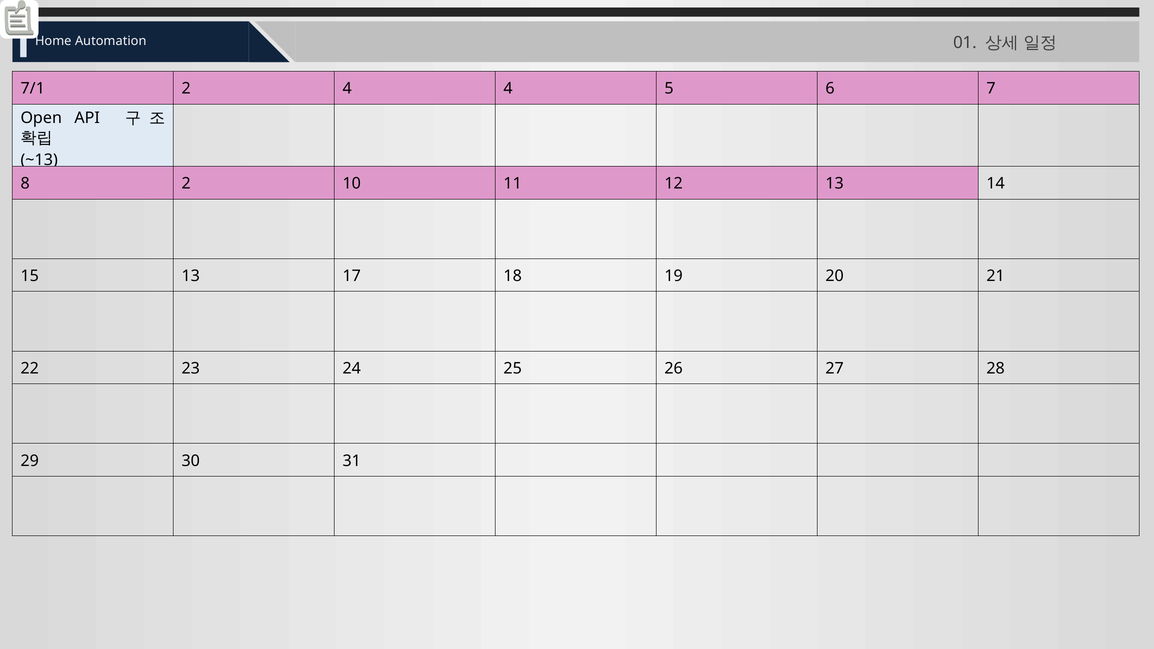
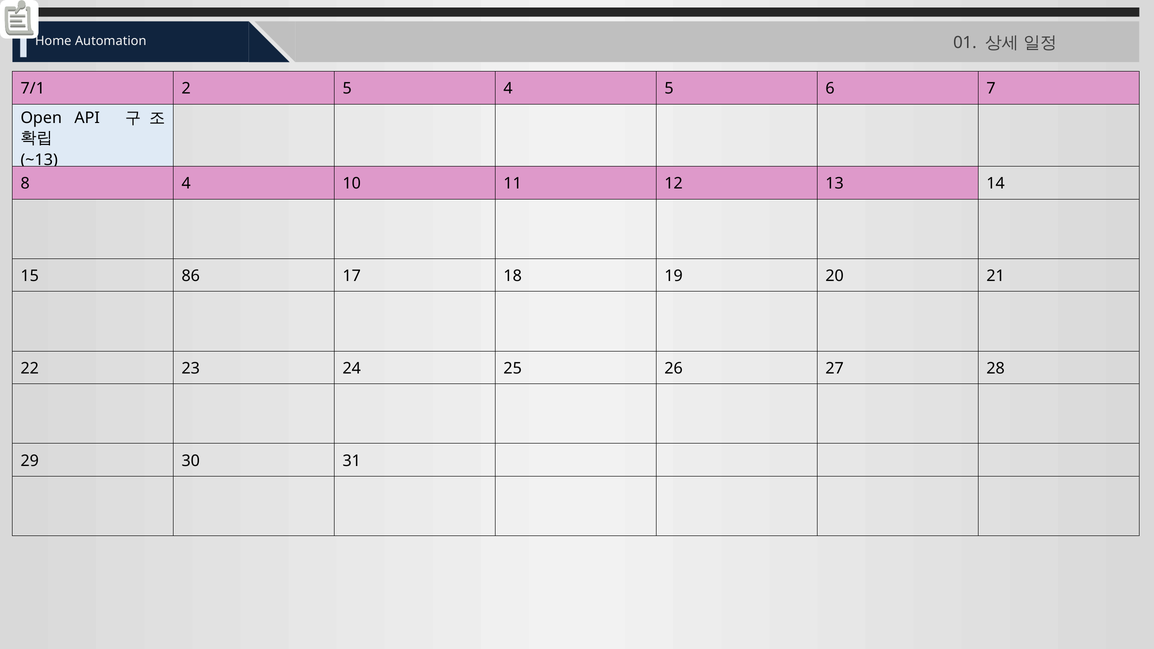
2 4: 4 -> 5
8 2: 2 -> 4
15 13: 13 -> 86
